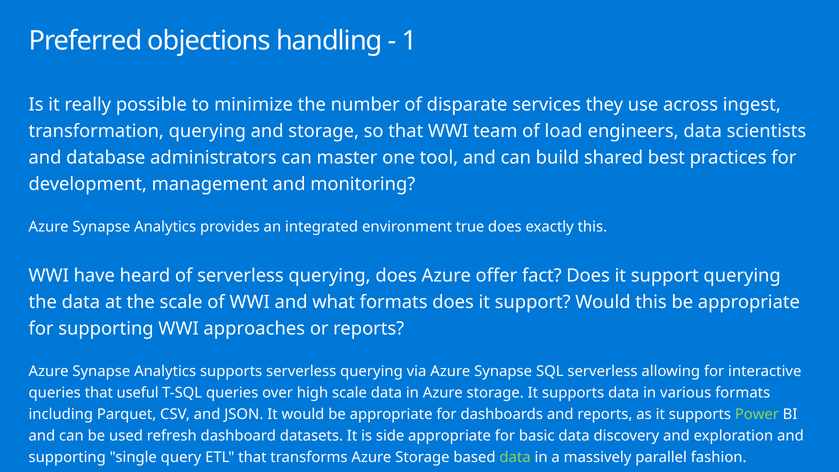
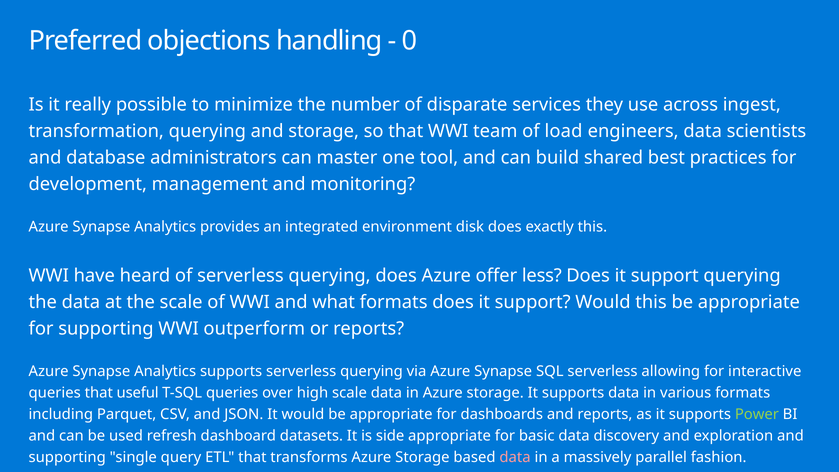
1: 1 -> 0
true: true -> disk
fact: fact -> less
approaches: approaches -> outperform
data at (515, 457) colour: light green -> pink
